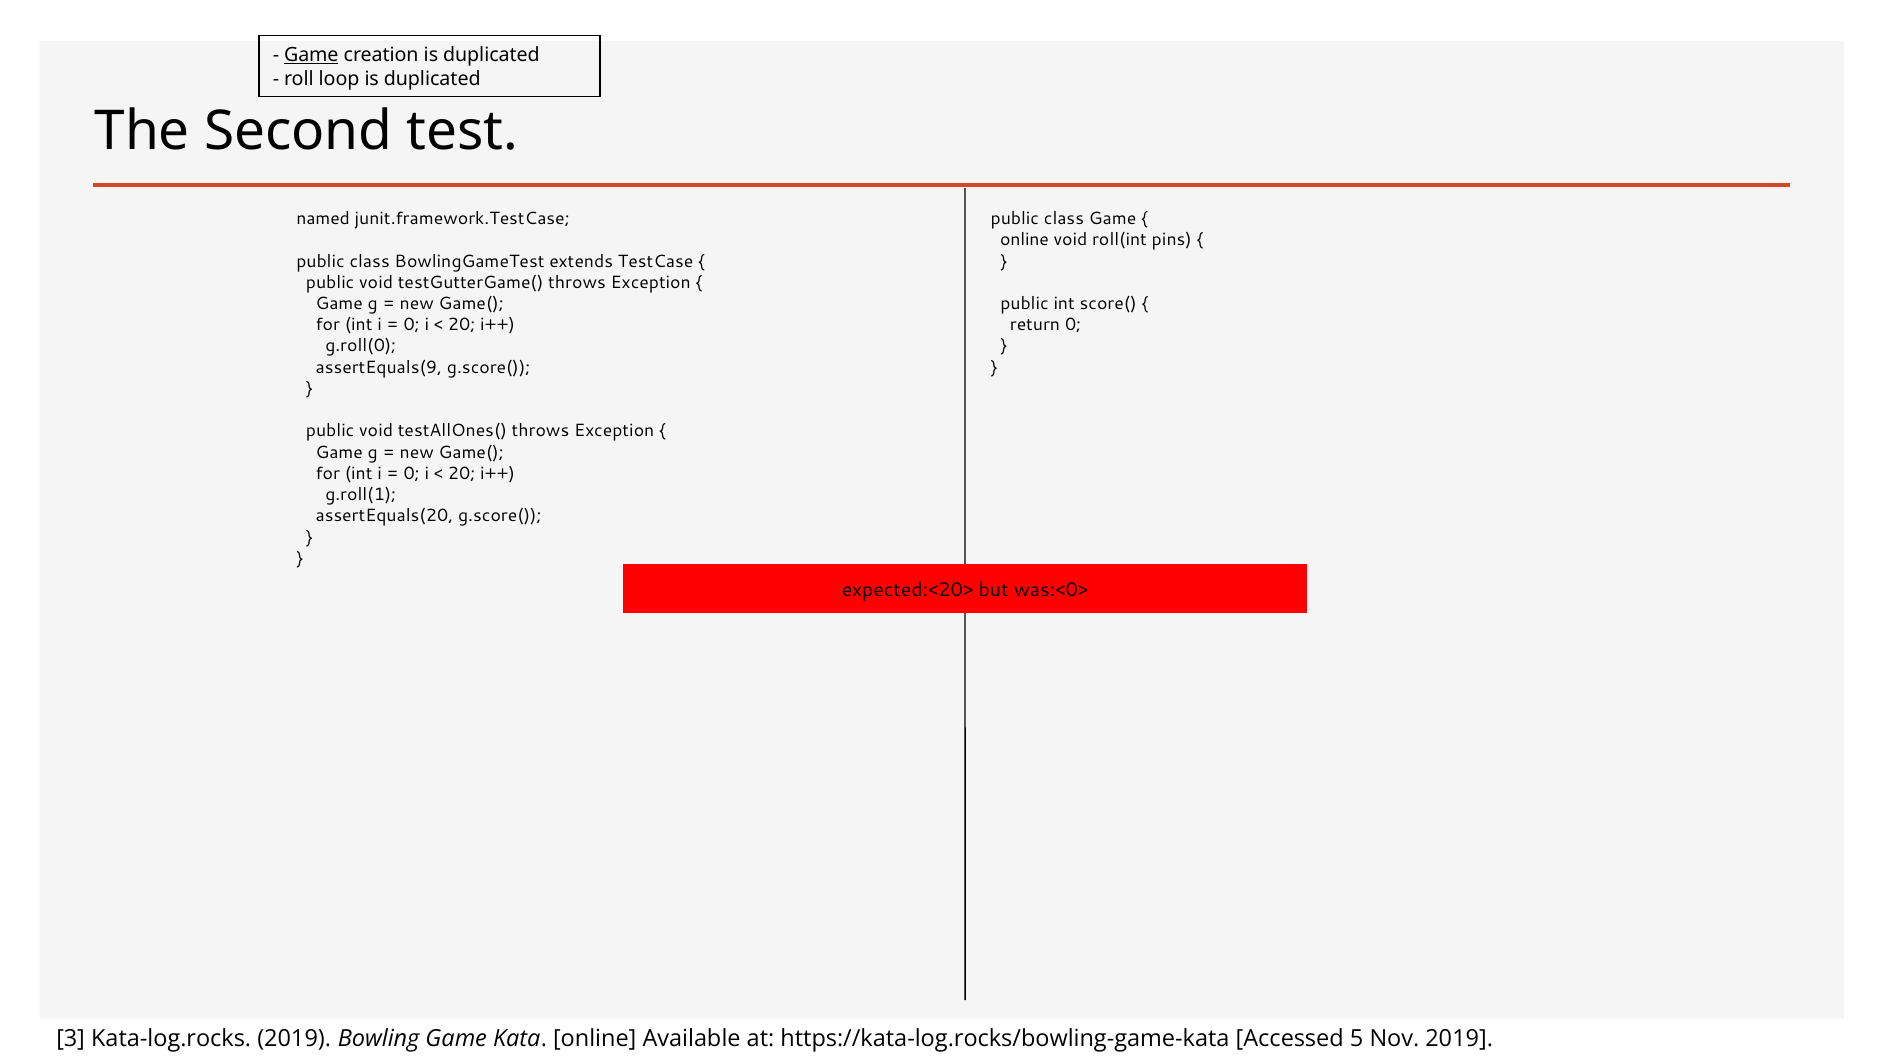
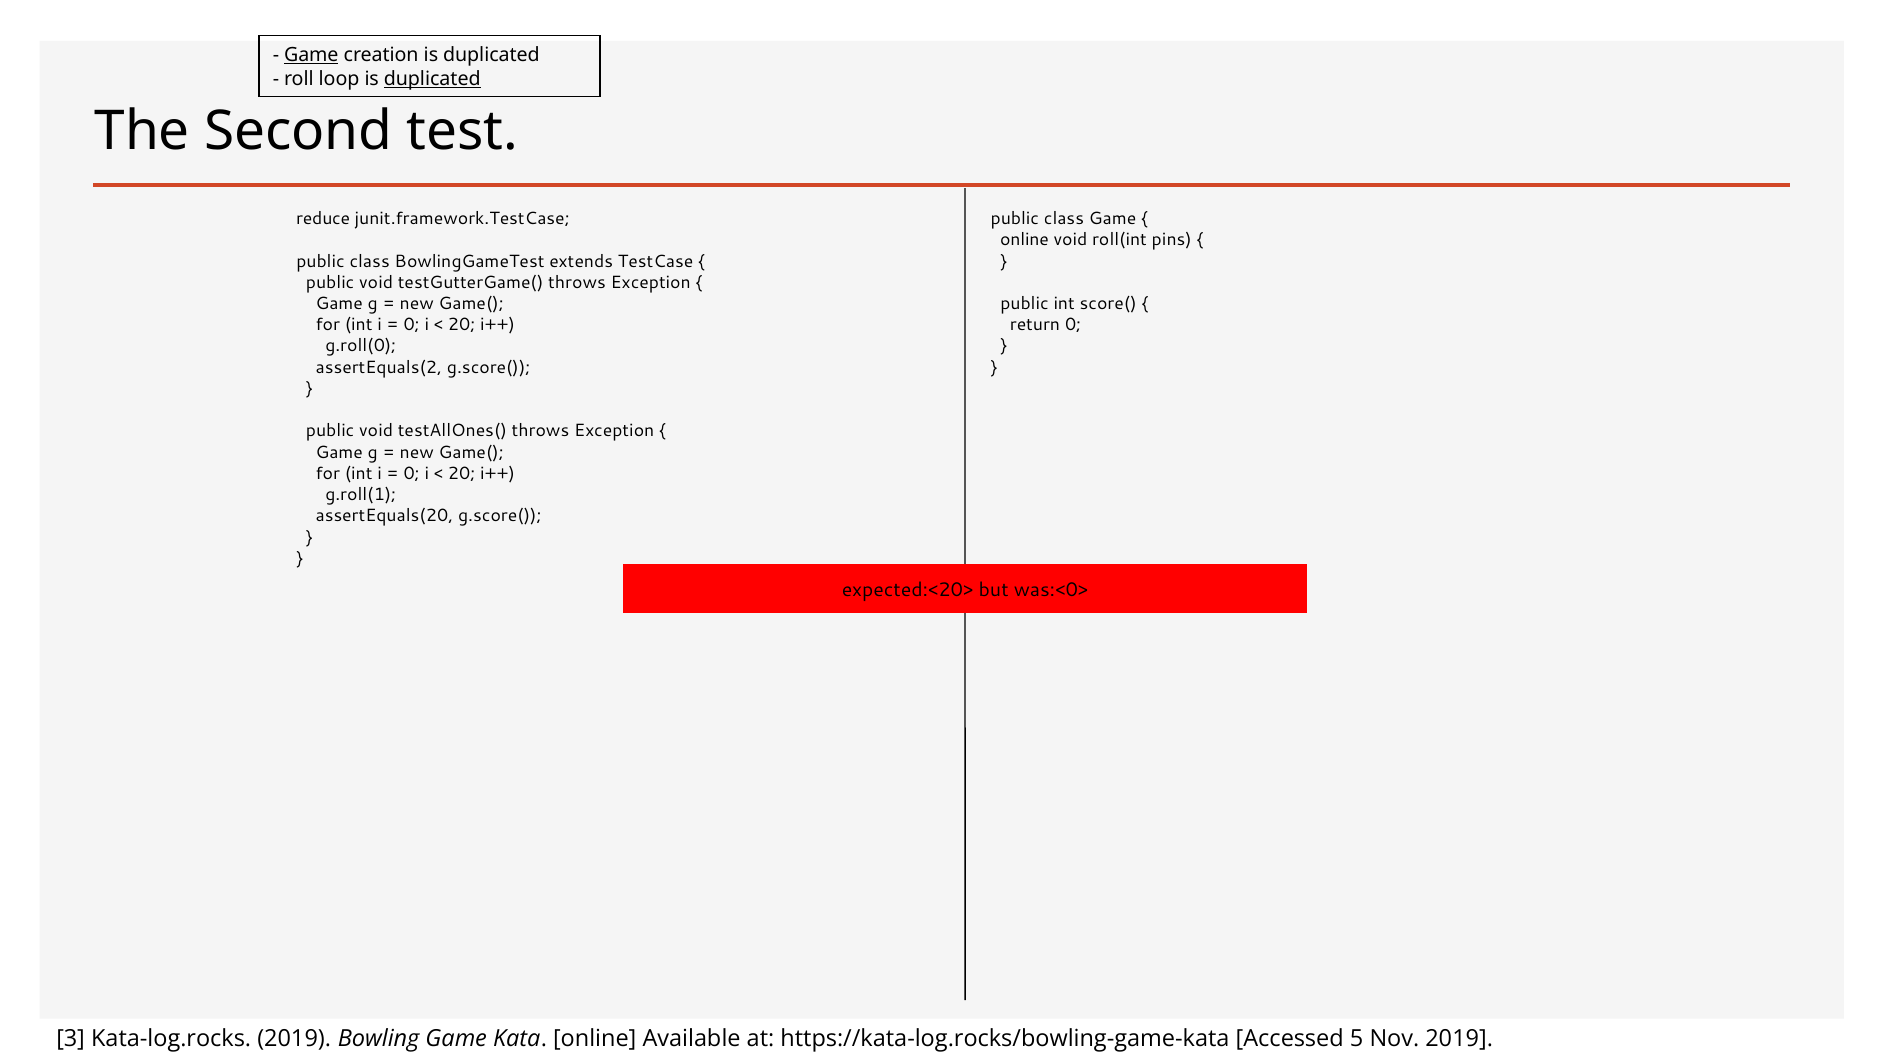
duplicated at (432, 79) underline: none -> present
named: named -> reduce
assertEquals(9: assertEquals(9 -> assertEquals(2
